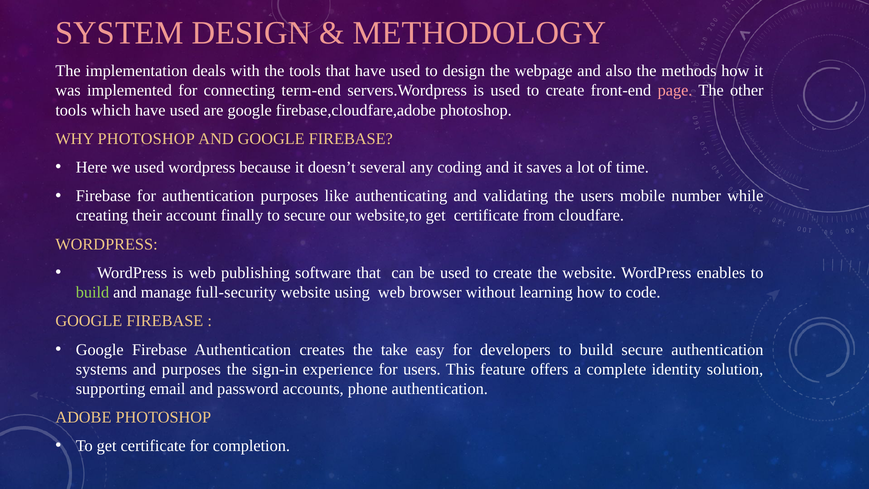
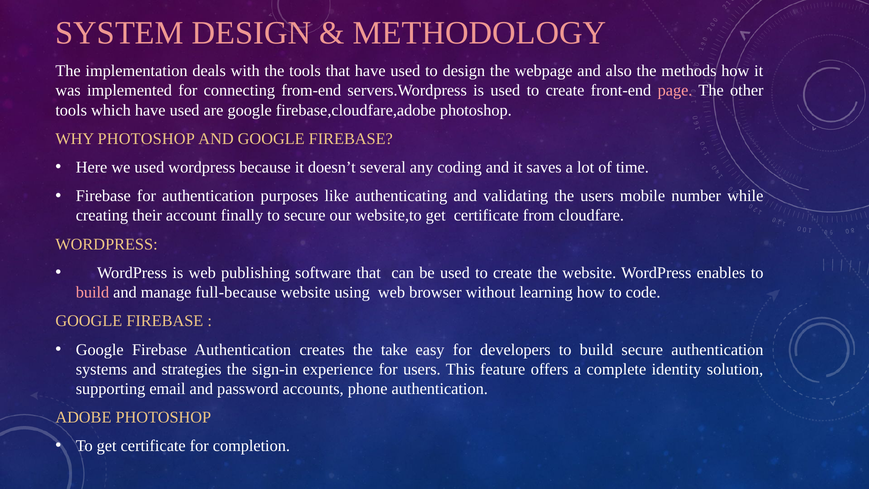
term-end: term-end -> from-end
build at (92, 292) colour: light green -> pink
full-security: full-security -> full-because
and purposes: purposes -> strategies
